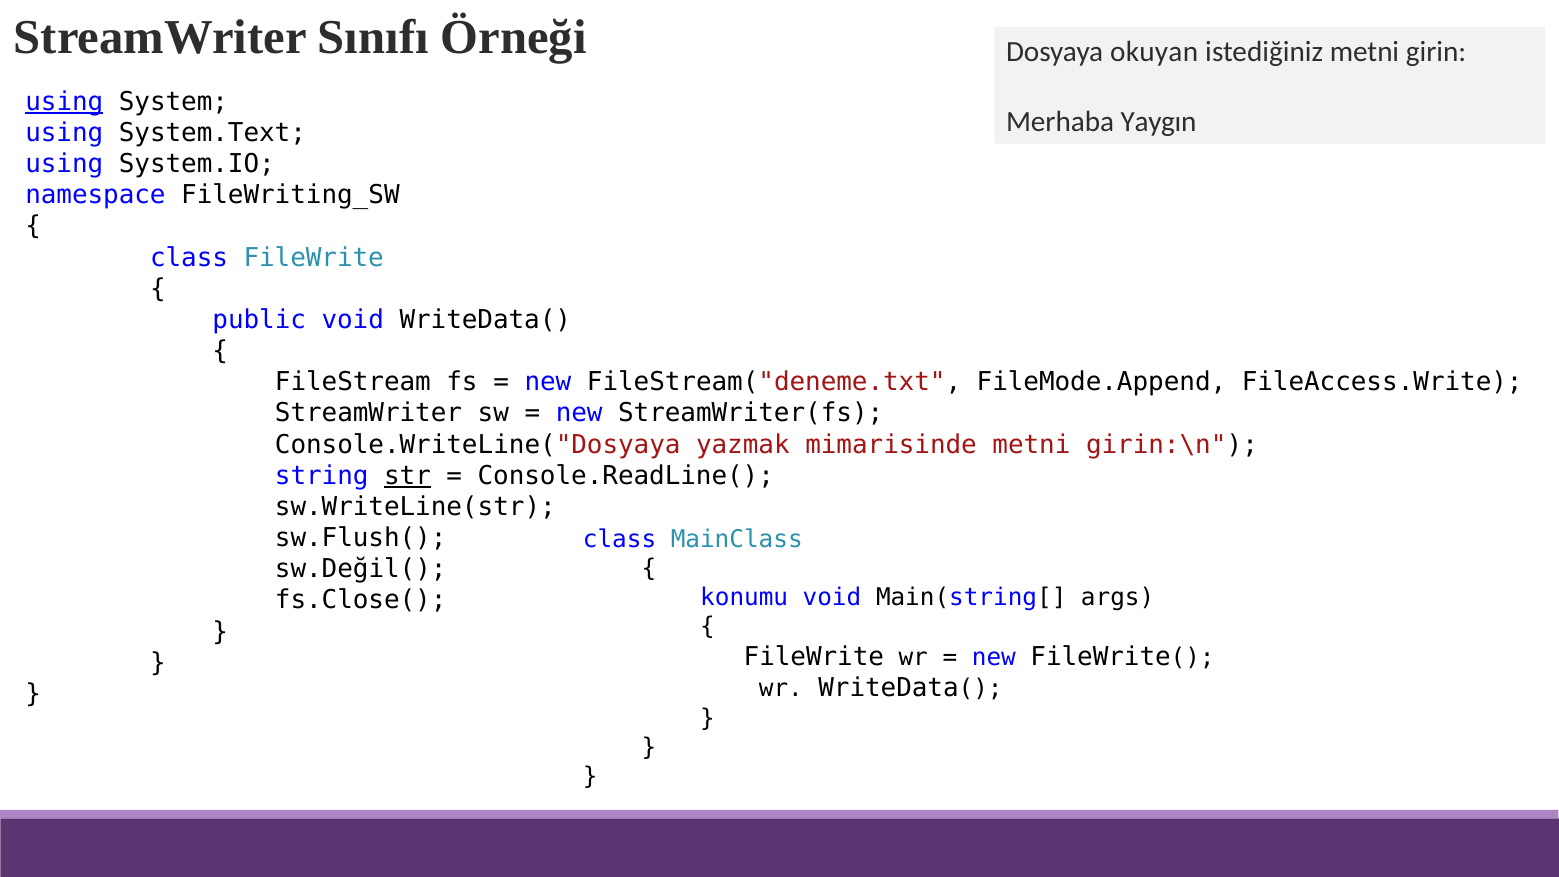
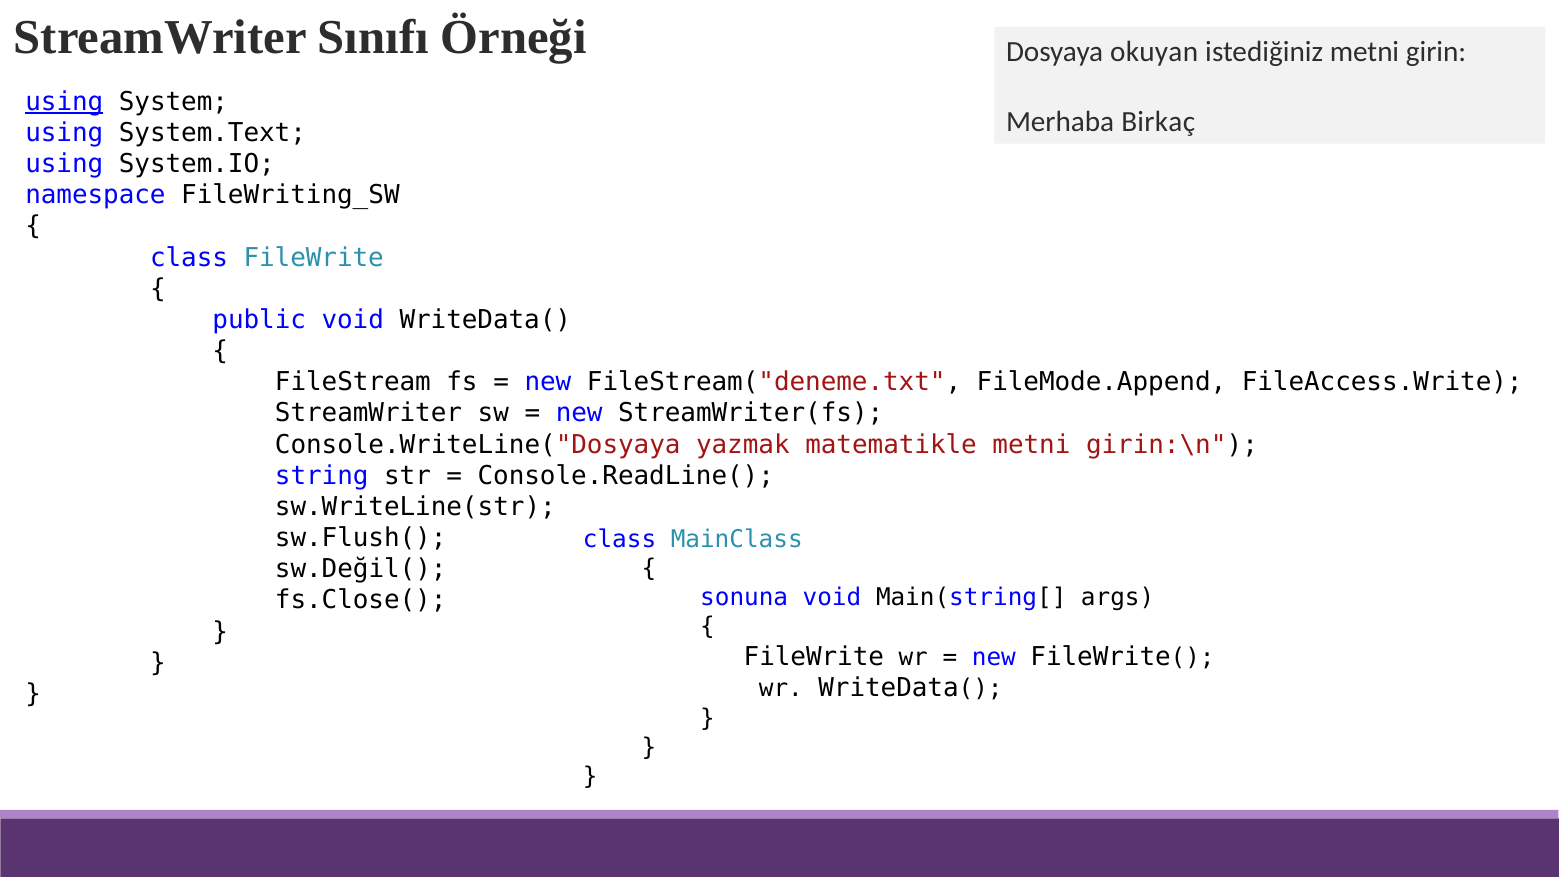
Yaygın: Yaygın -> Birkaç
mimarisinde: mimarisinde -> matematikle
str underline: present -> none
konumu: konumu -> sonuna
